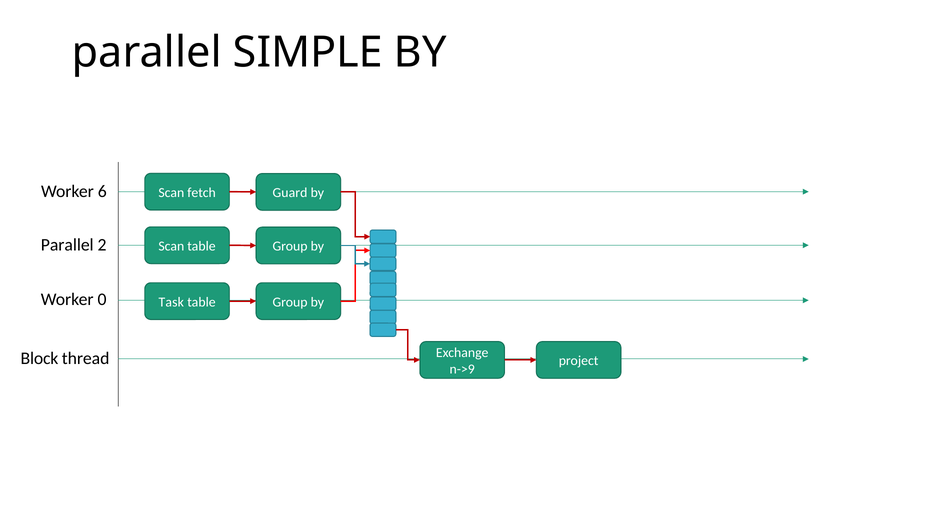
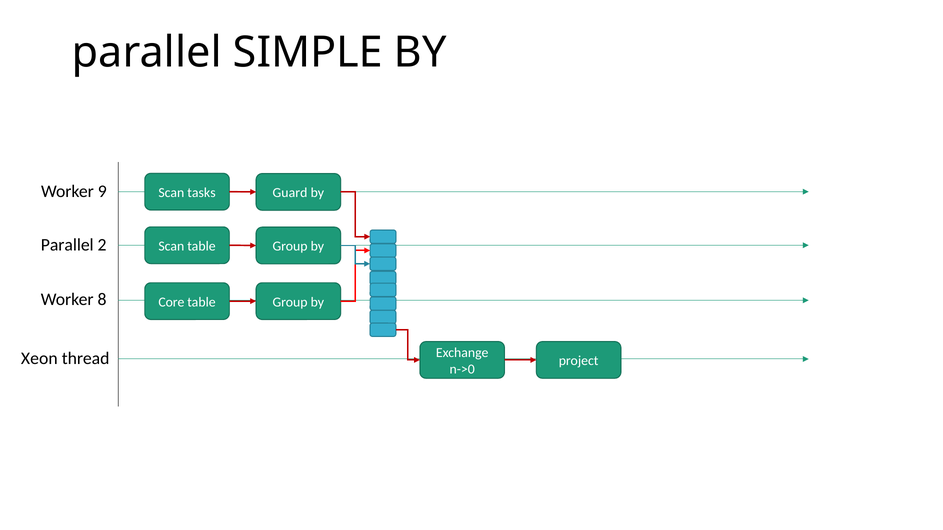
6: 6 -> 9
fetch: fetch -> tasks
0: 0 -> 8
Task: Task -> Core
Block: Block -> Xeon
n->9: n->9 -> n->0
